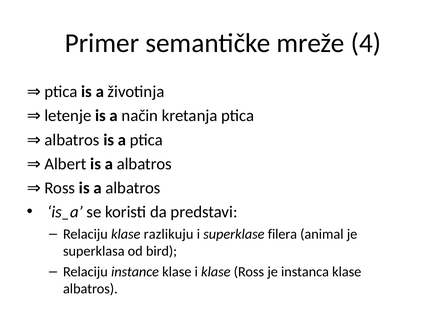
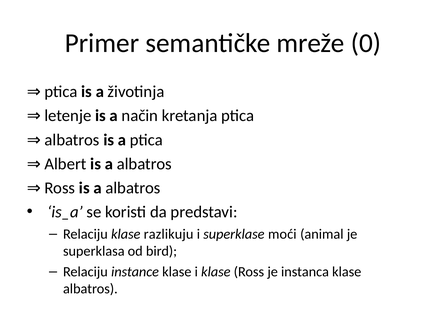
4: 4 -> 0
filera: filera -> moći
